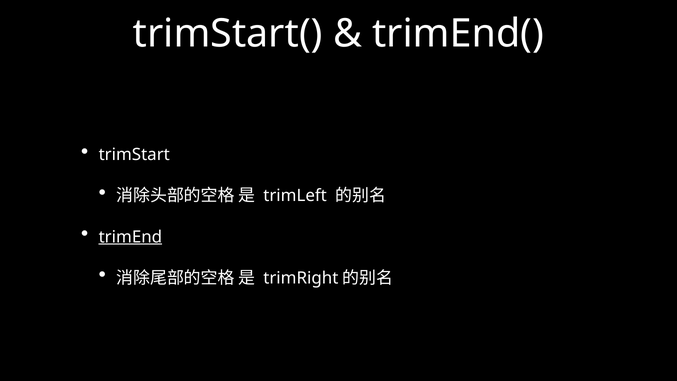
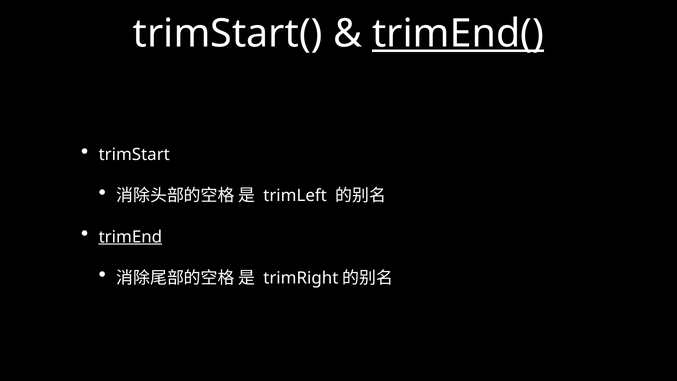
trimEnd( underline: none -> present
